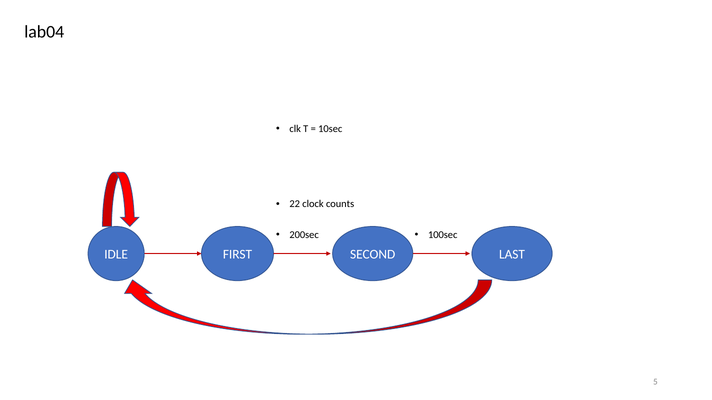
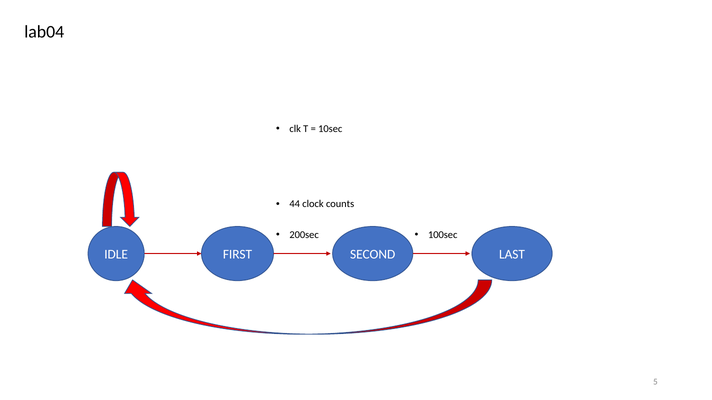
22: 22 -> 44
